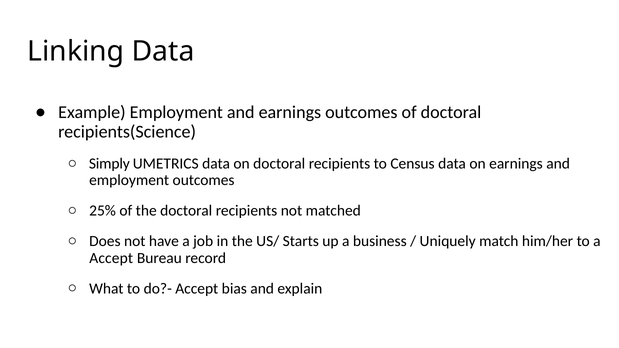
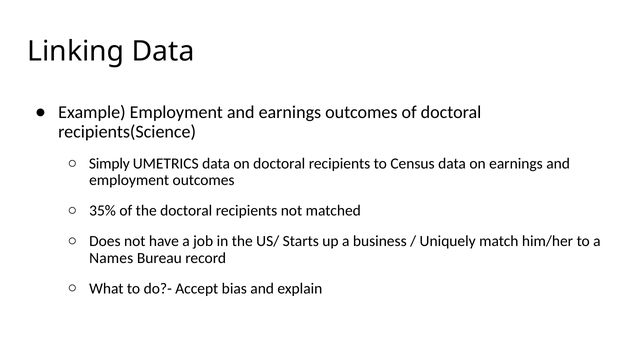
25%: 25% -> 35%
Accept at (111, 258): Accept -> Names
